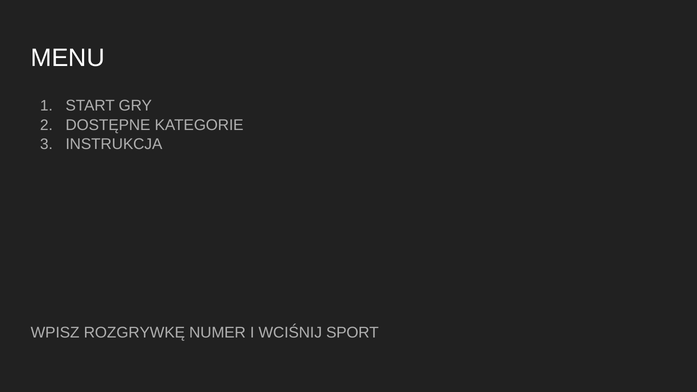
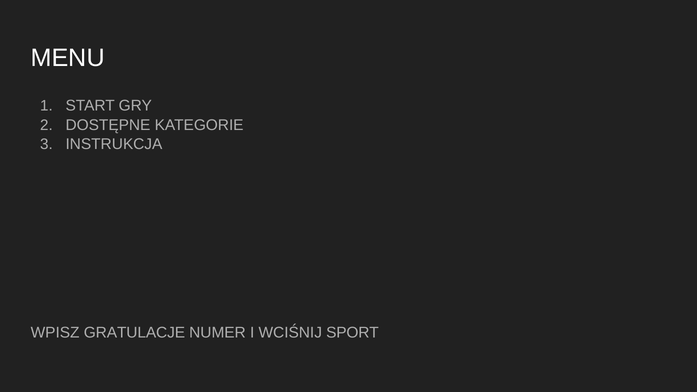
ROZGRYWKĘ: ROZGRYWKĘ -> GRATULACJE
